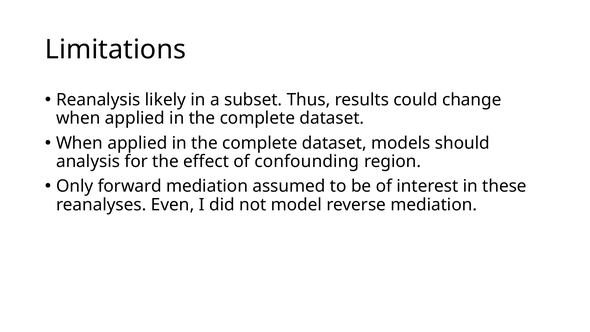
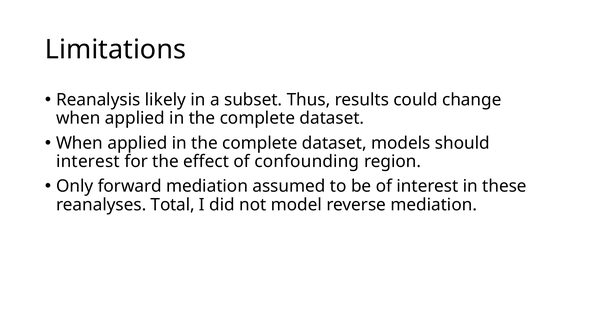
analysis at (88, 162): analysis -> interest
Even: Even -> Total
